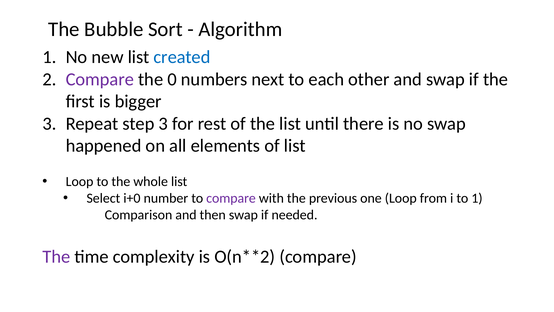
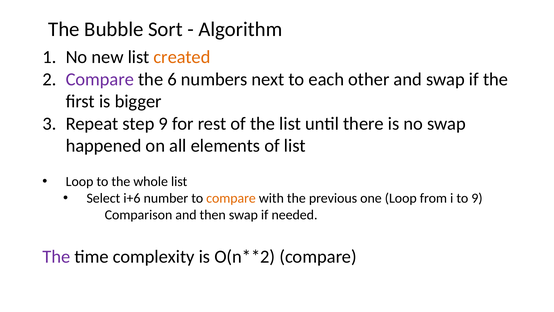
created colour: blue -> orange
0: 0 -> 6
step 3: 3 -> 9
i+0: i+0 -> i+6
compare at (231, 198) colour: purple -> orange
to 1: 1 -> 9
